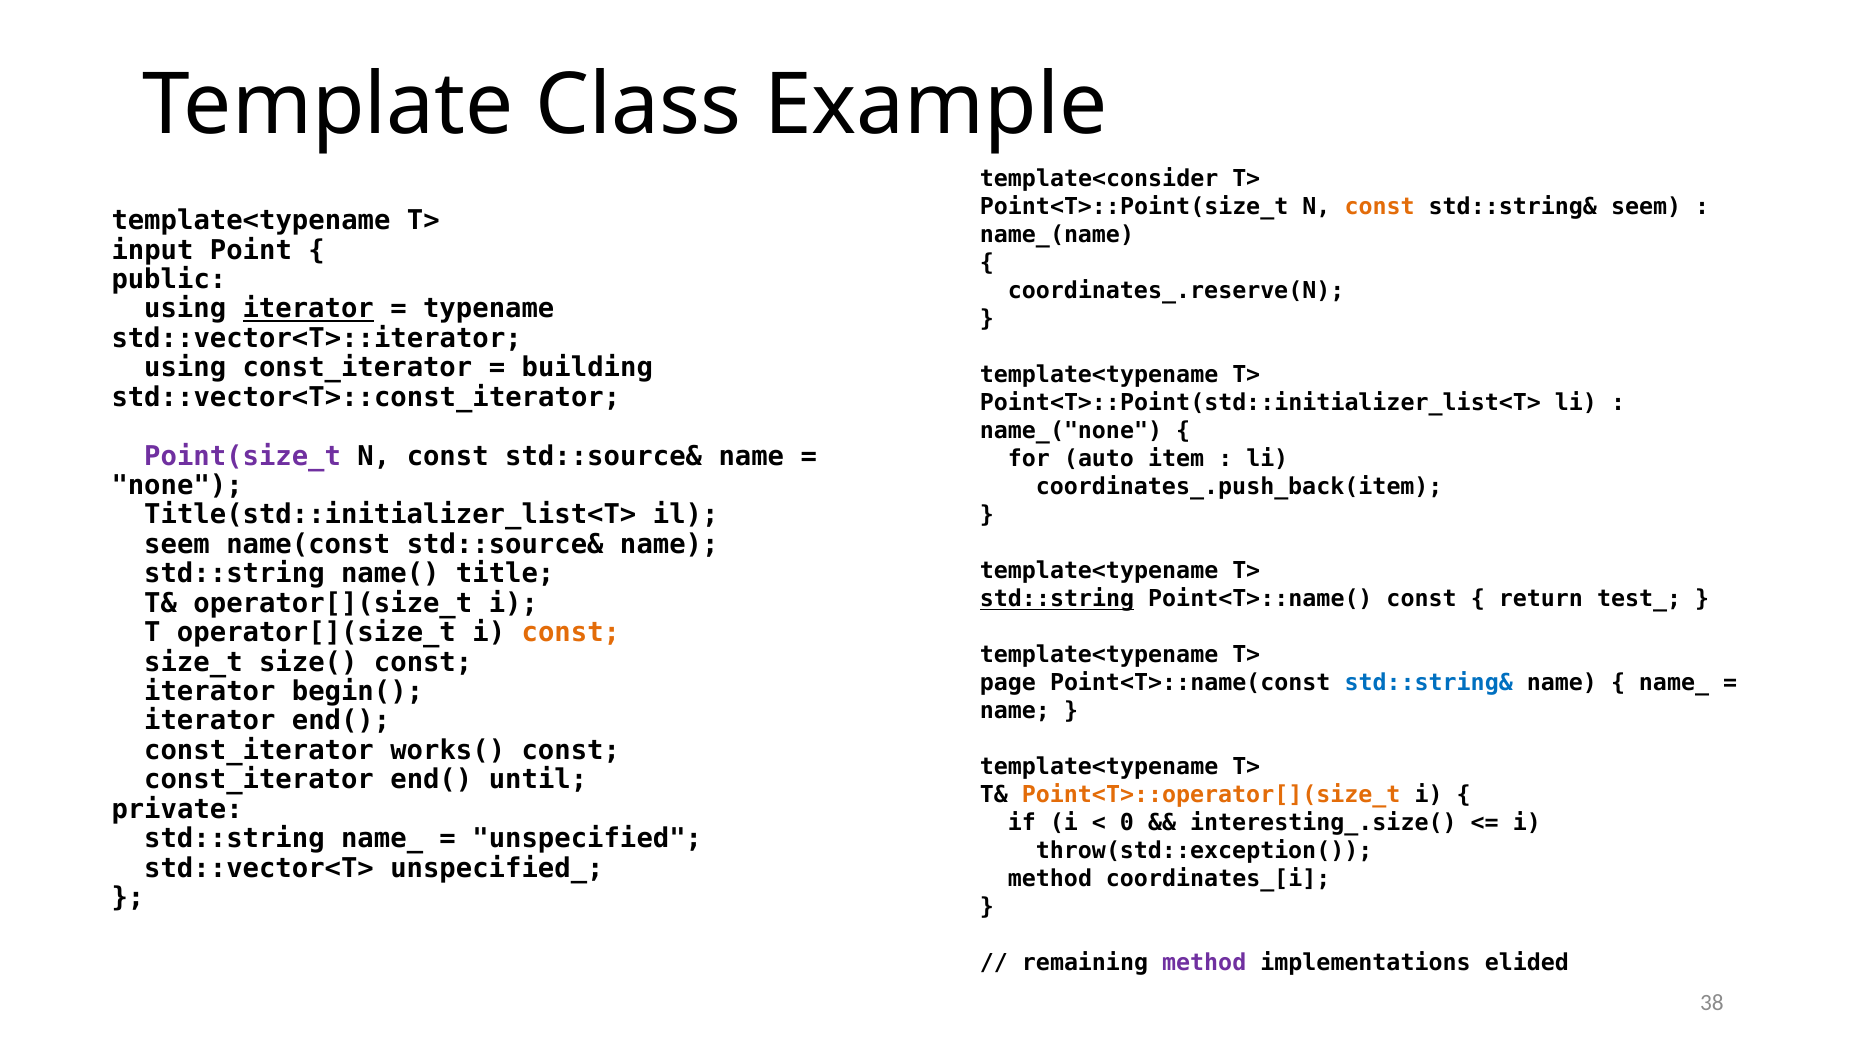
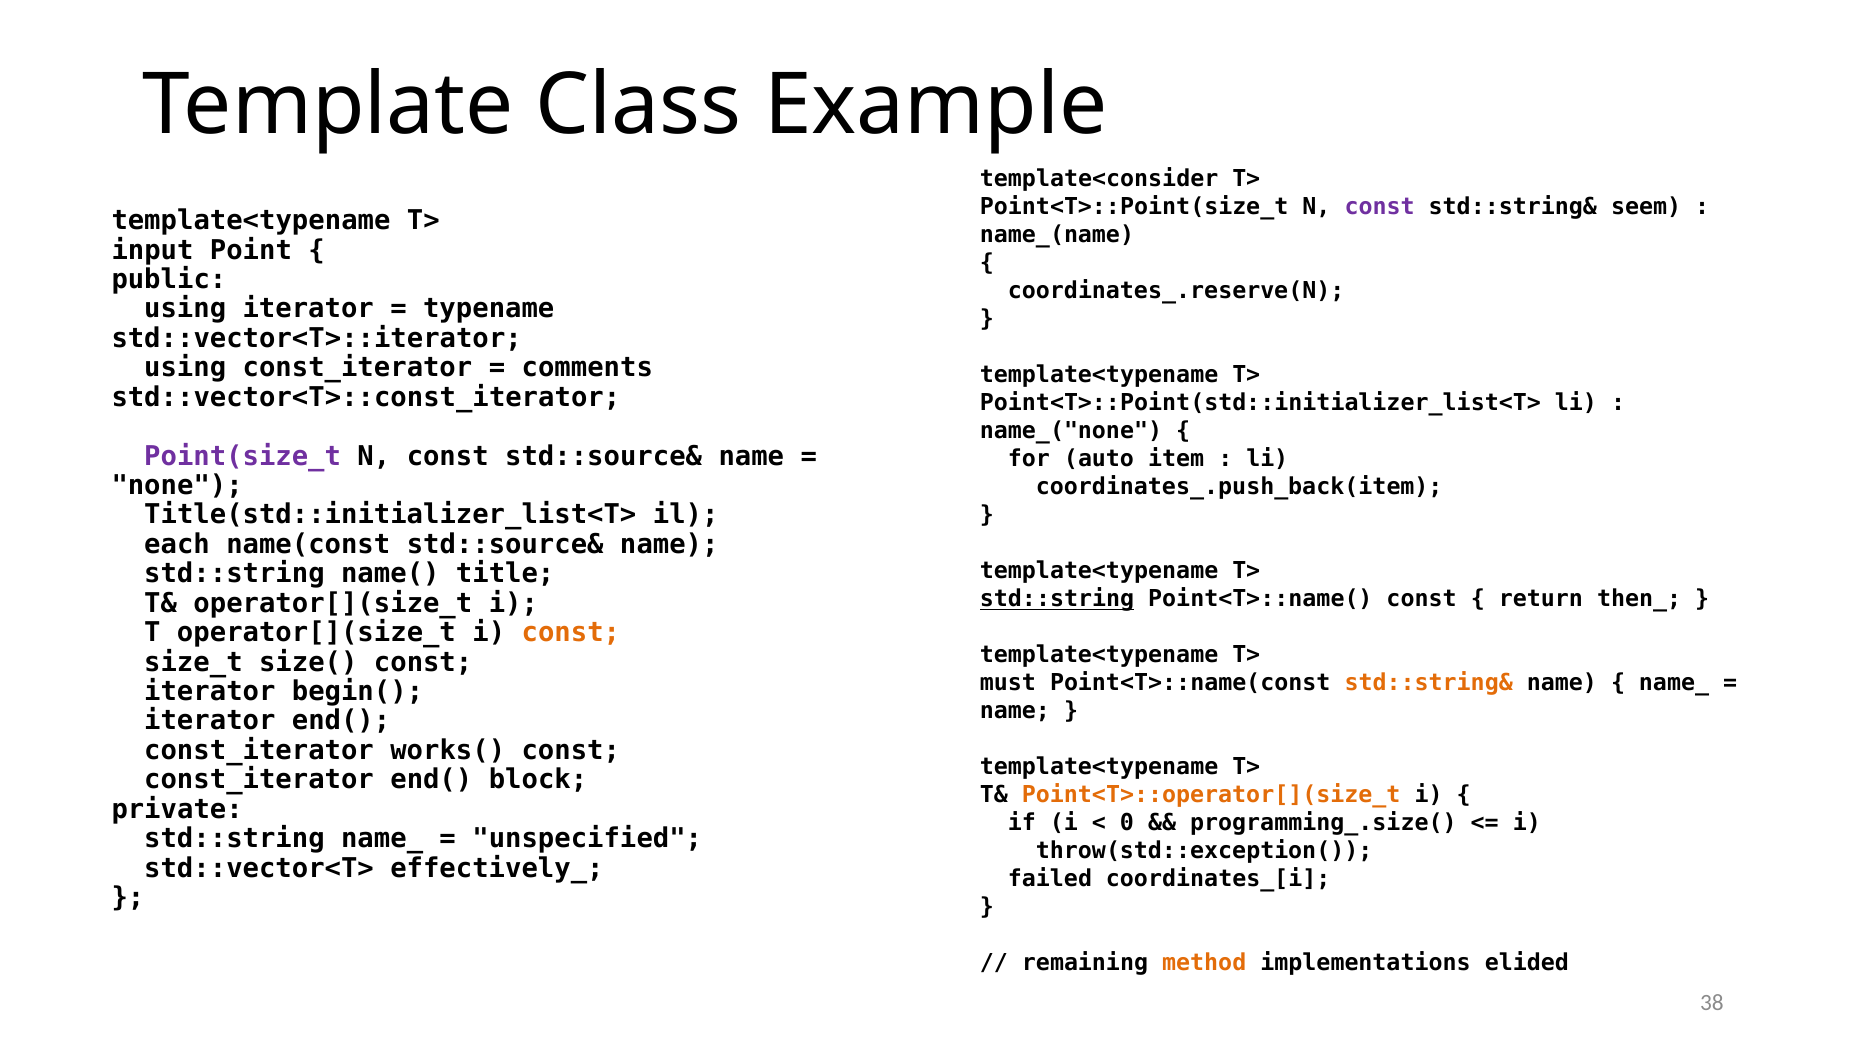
const at (1380, 207) colour: orange -> purple
iterator at (308, 309) underline: present -> none
building: building -> comments
seem at (177, 544): seem -> each
test_: test_ -> then_
page: page -> must
std::string& at (1429, 683) colour: blue -> orange
until: until -> block
interesting_.size(: interesting_.size( -> programming_.size(
unspecified_: unspecified_ -> effectively_
method at (1050, 879): method -> failed
method at (1204, 963) colour: purple -> orange
